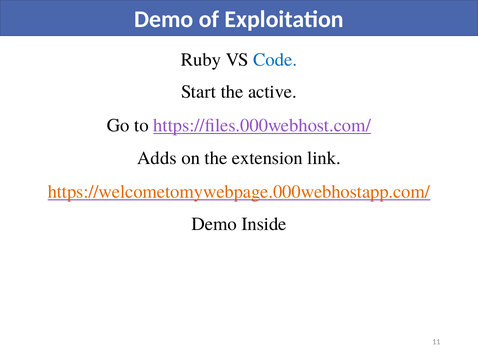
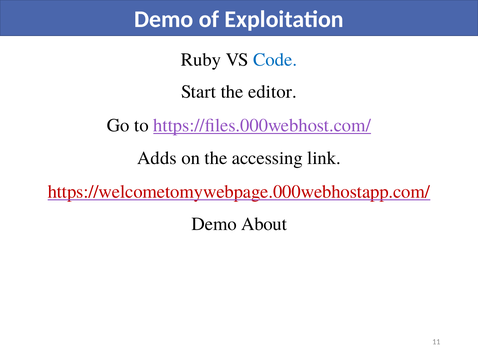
active: active -> editor
extension: extension -> accessing
https://welcometomywebpage.000webhostapp.com/ colour: orange -> red
Inside: Inside -> About
